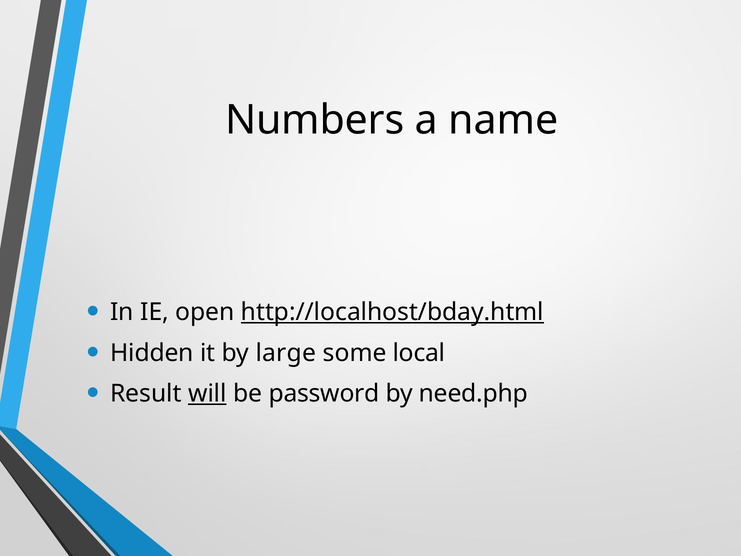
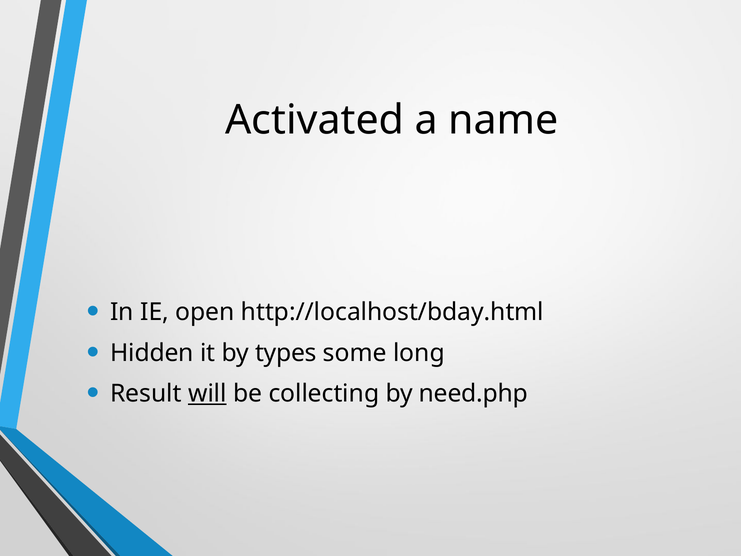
Numbers: Numbers -> Activated
http://localhost/bday.html underline: present -> none
large: large -> types
local: local -> long
password: password -> collecting
